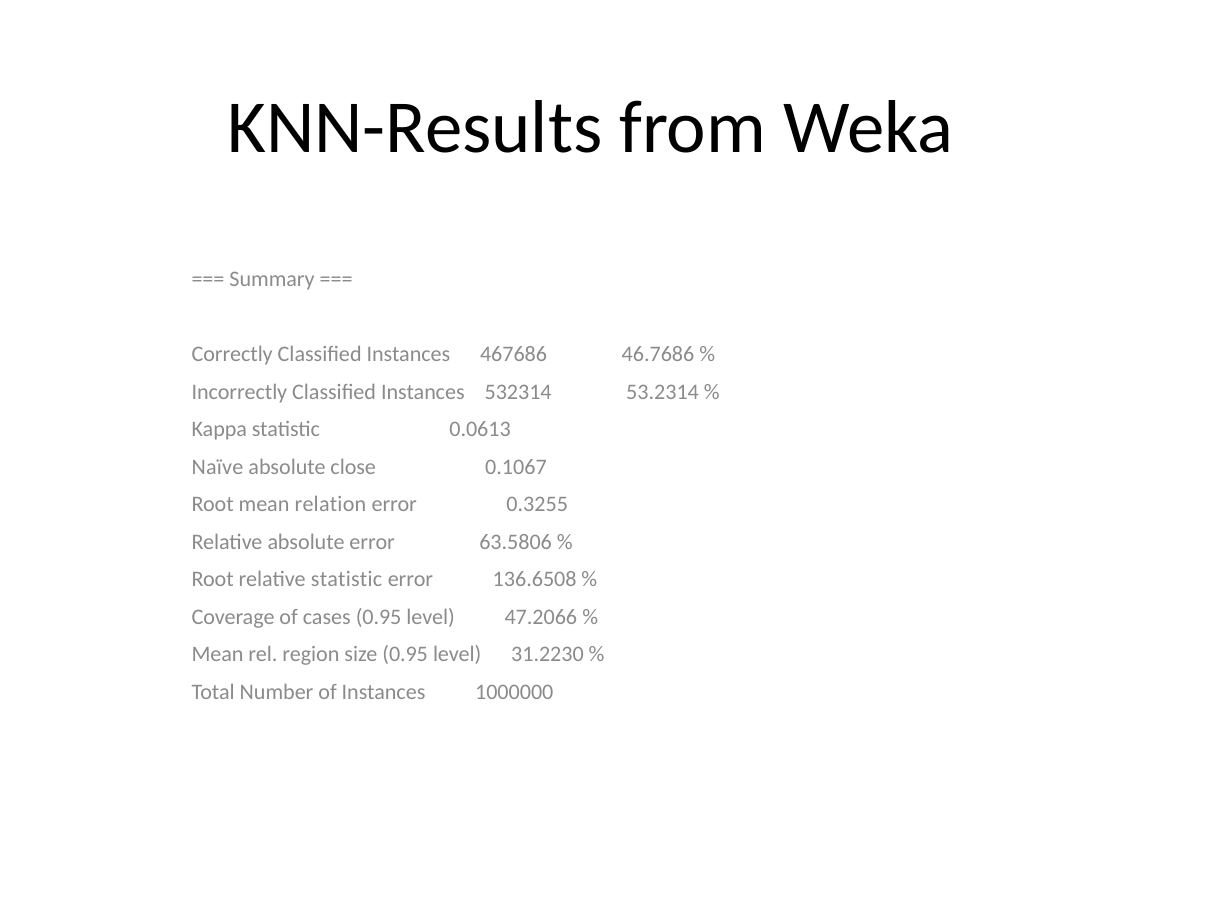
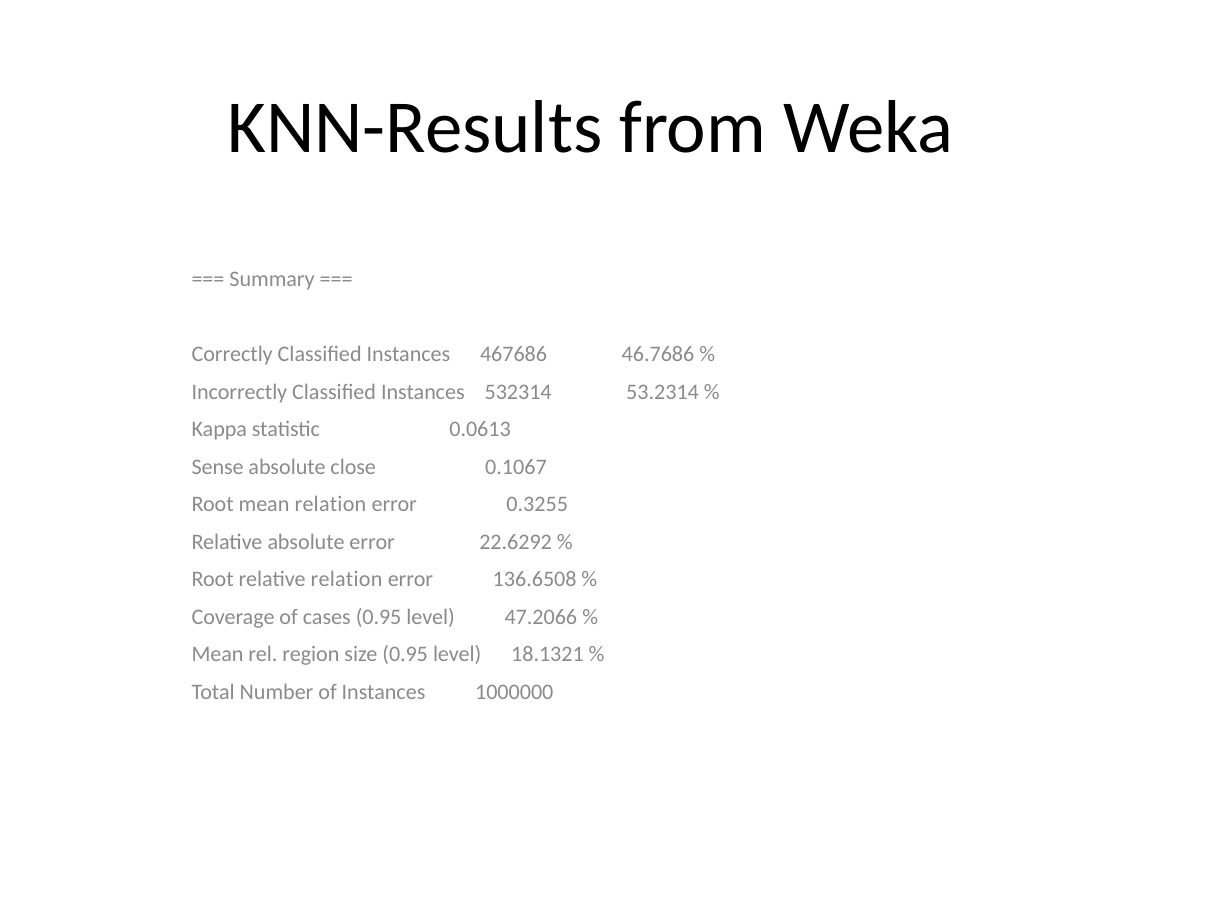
Naïve: Naïve -> Sense
63.5806: 63.5806 -> 22.6292
relative statistic: statistic -> relation
31.2230: 31.2230 -> 18.1321
